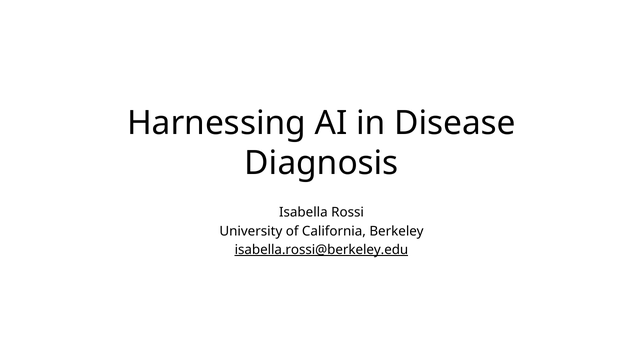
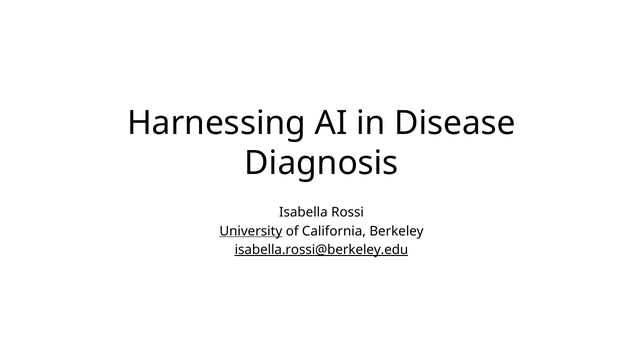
University underline: none -> present
